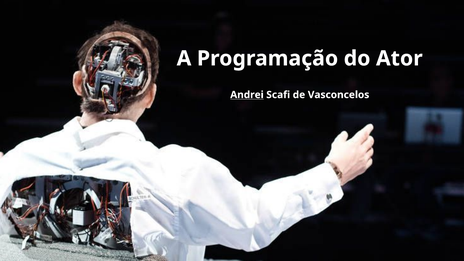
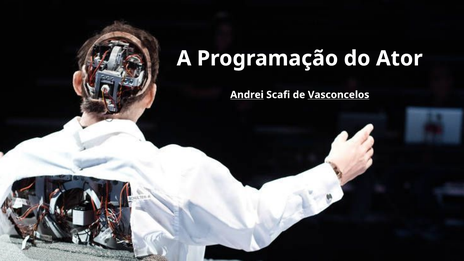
Vasconcelos underline: none -> present
